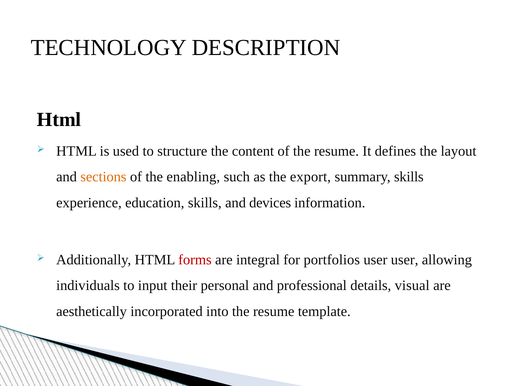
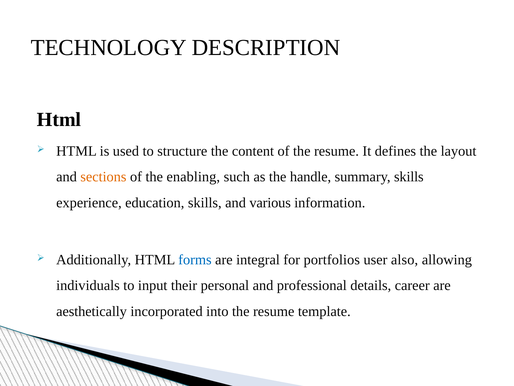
export: export -> handle
devices: devices -> various
forms colour: red -> blue
user user: user -> also
visual: visual -> career
